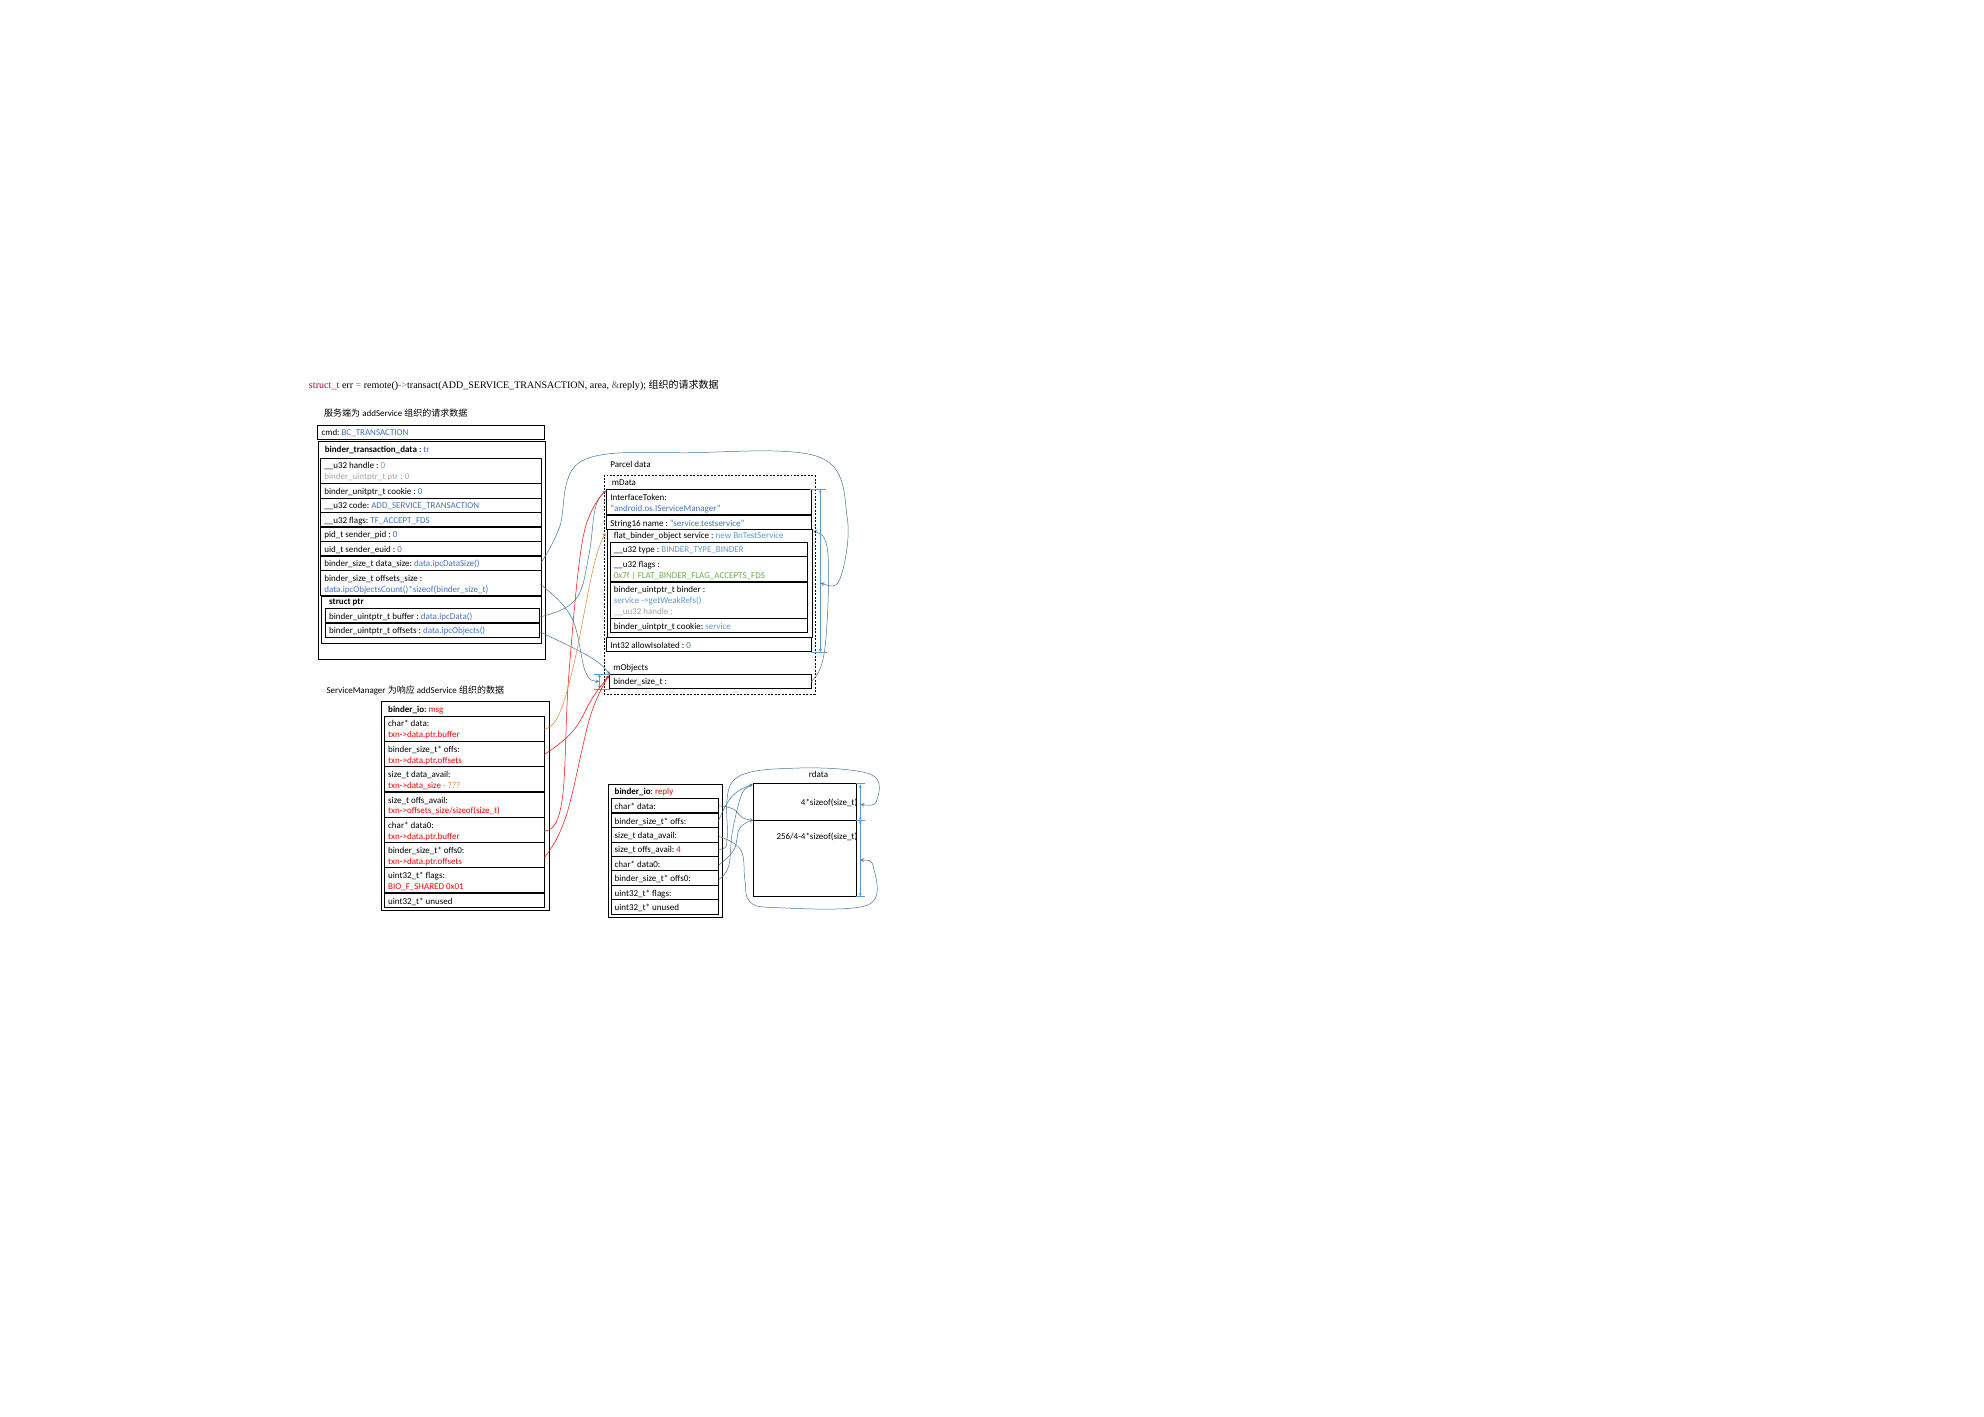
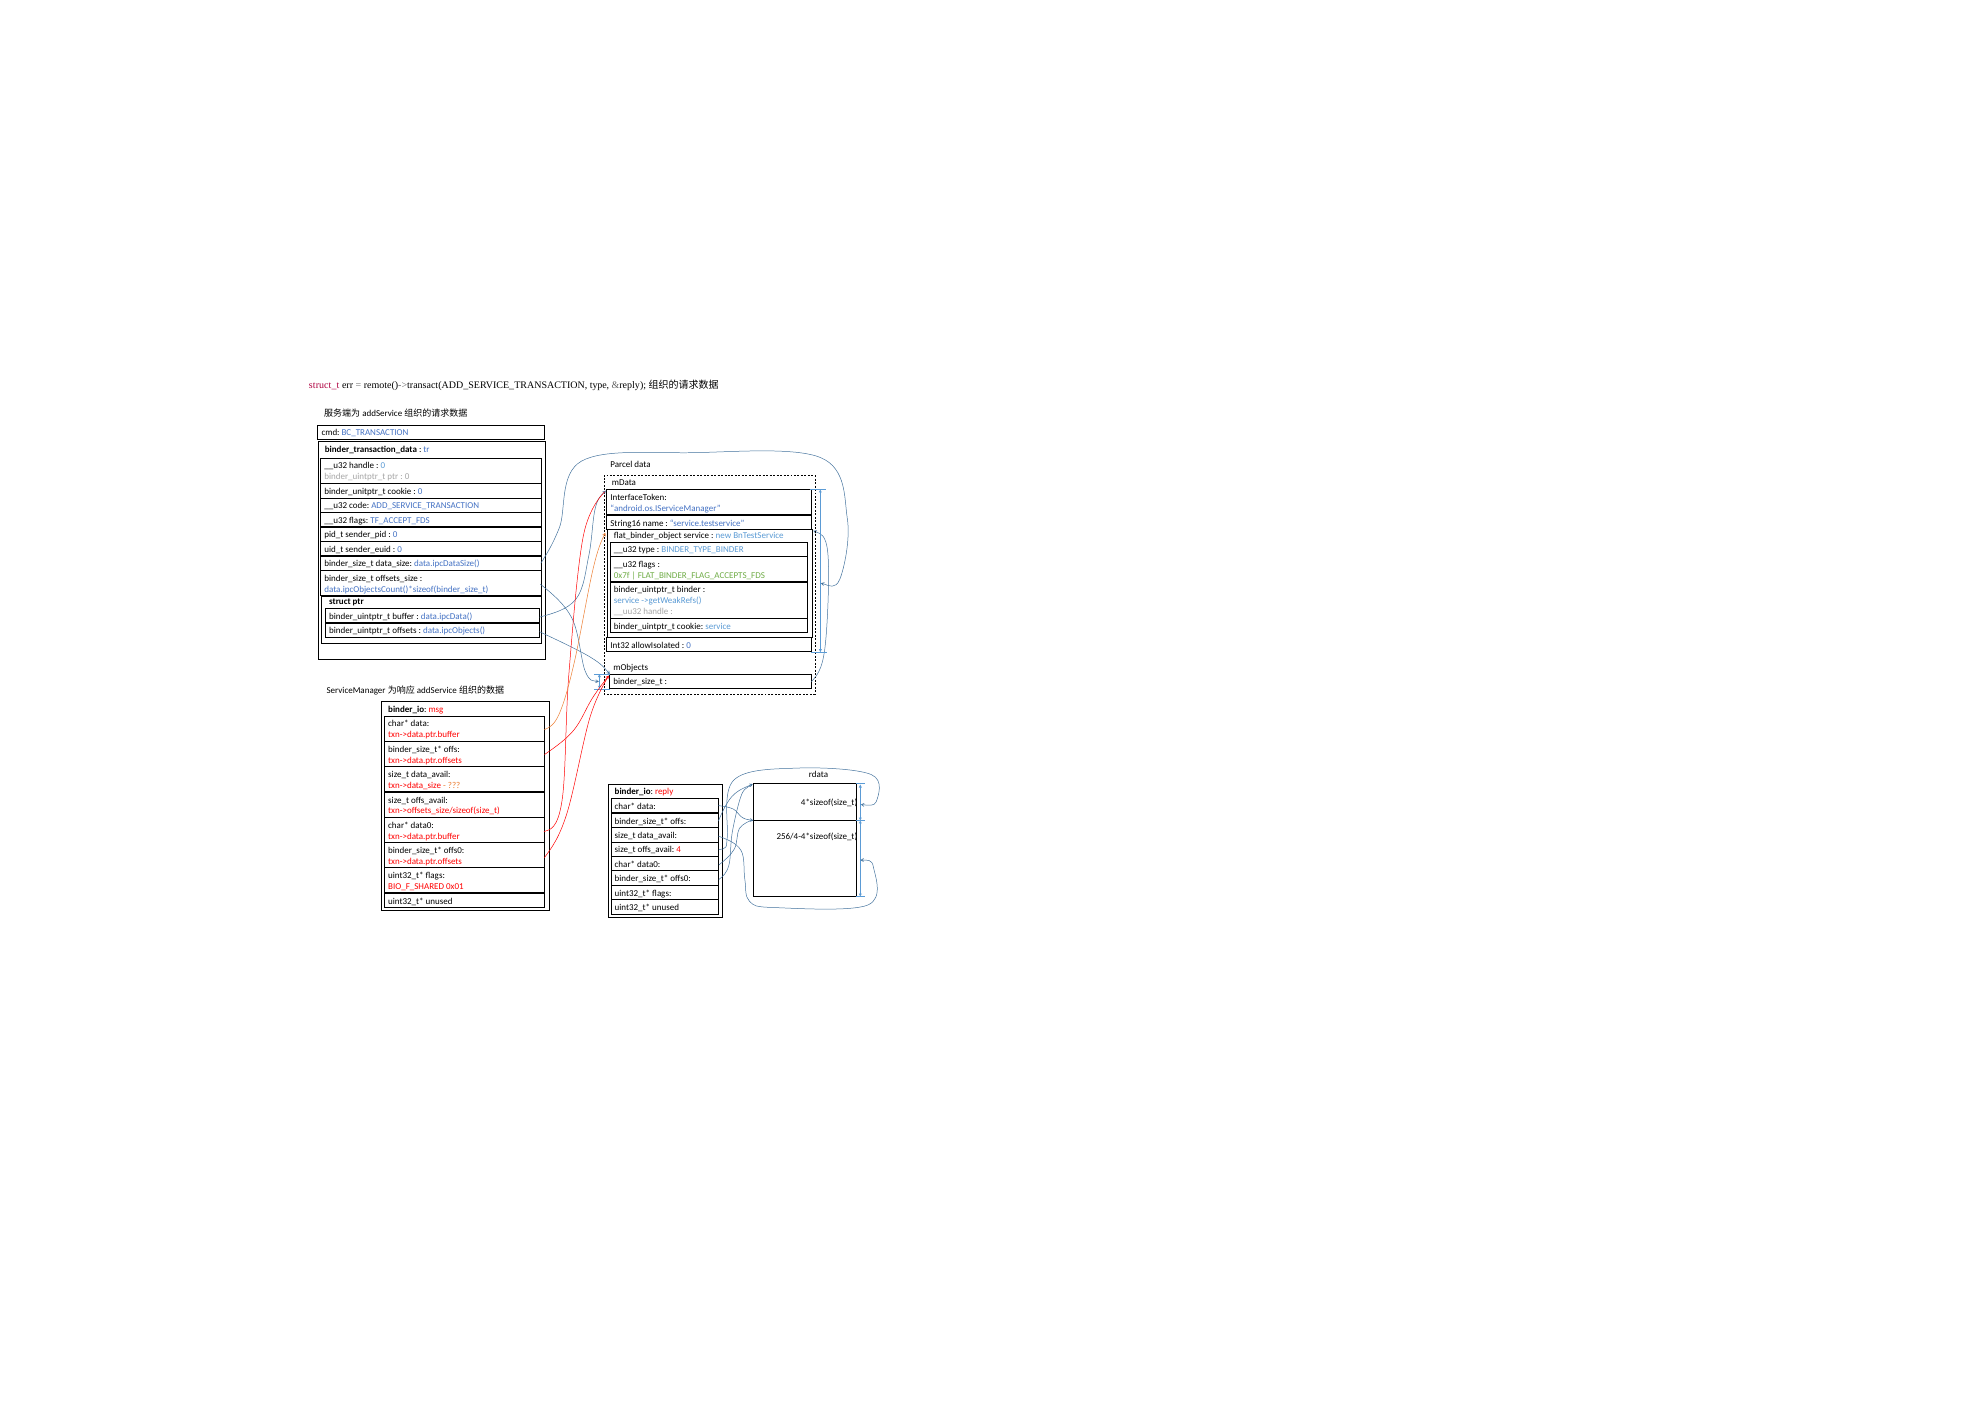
remote()->transact(ADD_SERVICE_TRANSACTION area: area -> type
